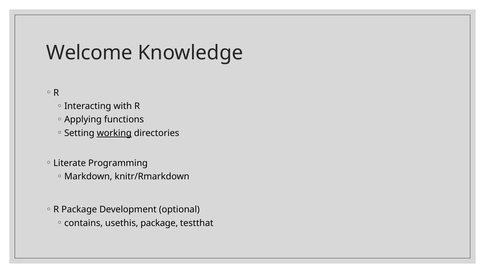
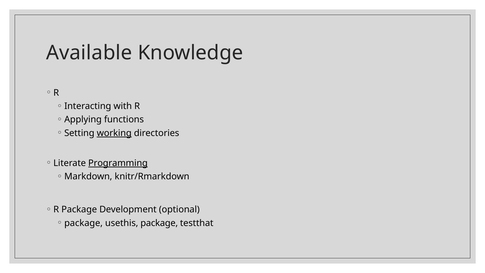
Welcome: Welcome -> Available
Programming underline: none -> present
contains at (84, 223): contains -> package
